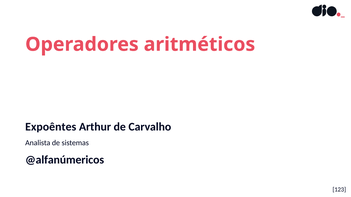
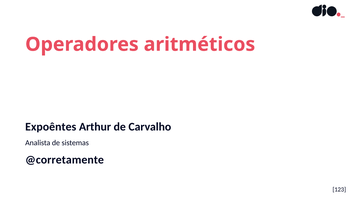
@alfanúmericos: @alfanúmericos -> @corretamente
